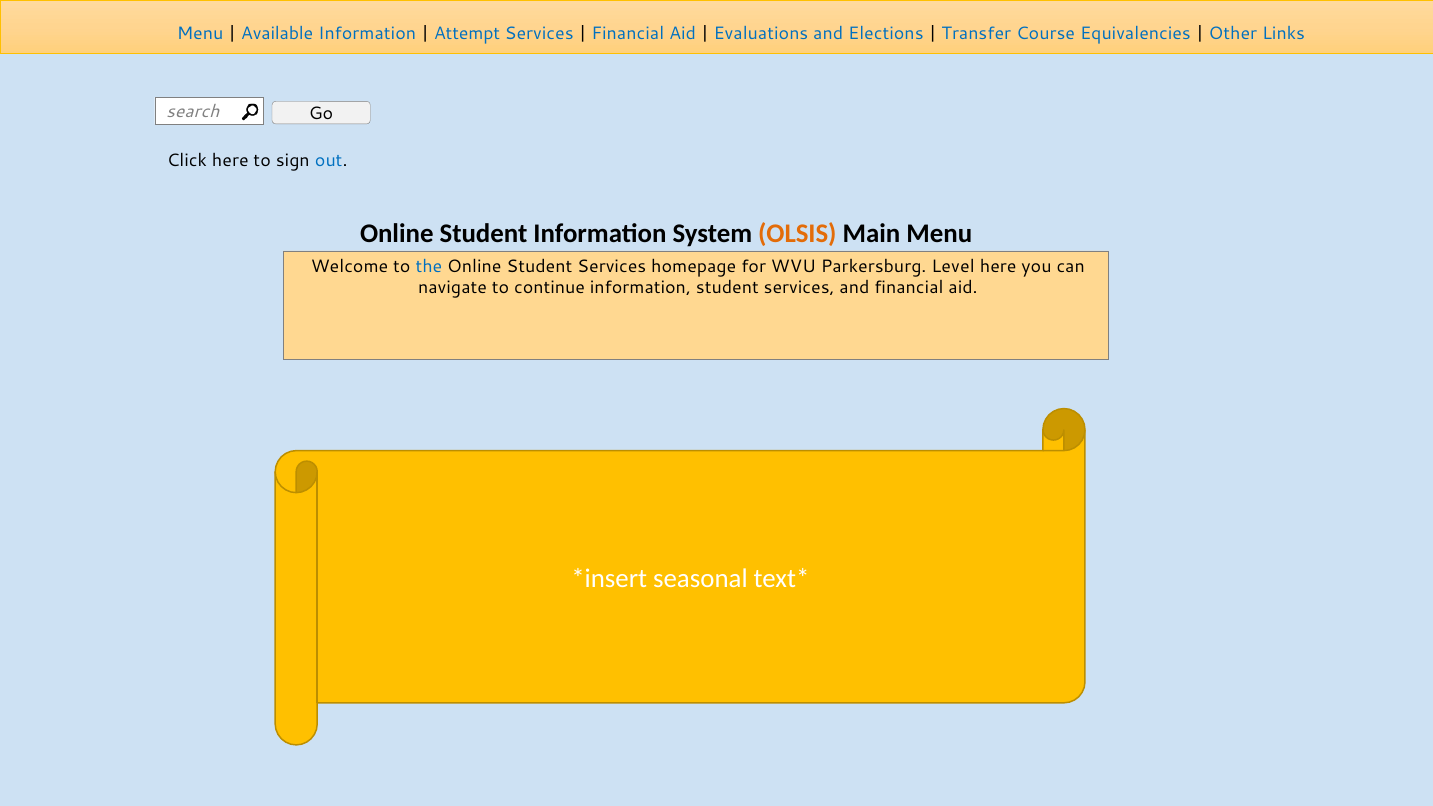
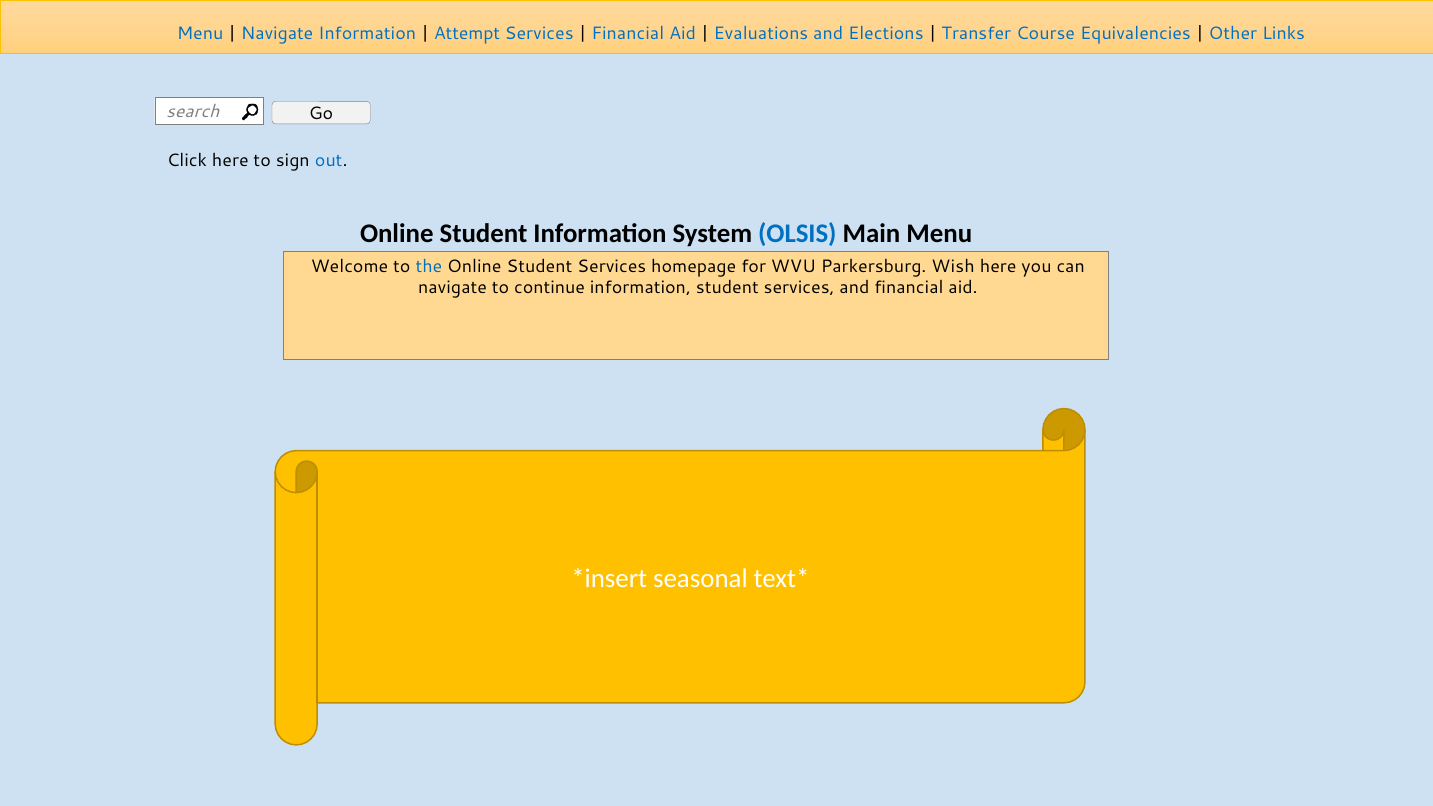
Available at (277, 34): Available -> Navigate
OLSIS colour: orange -> blue
Level: Level -> Wish
